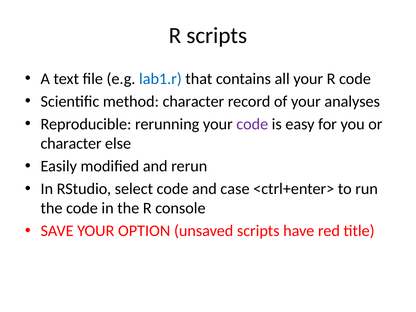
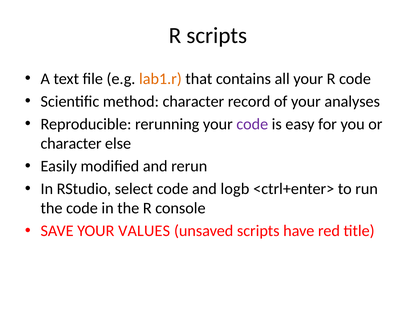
lab1.r colour: blue -> orange
case: case -> logb
OPTION: OPTION -> VALUES
